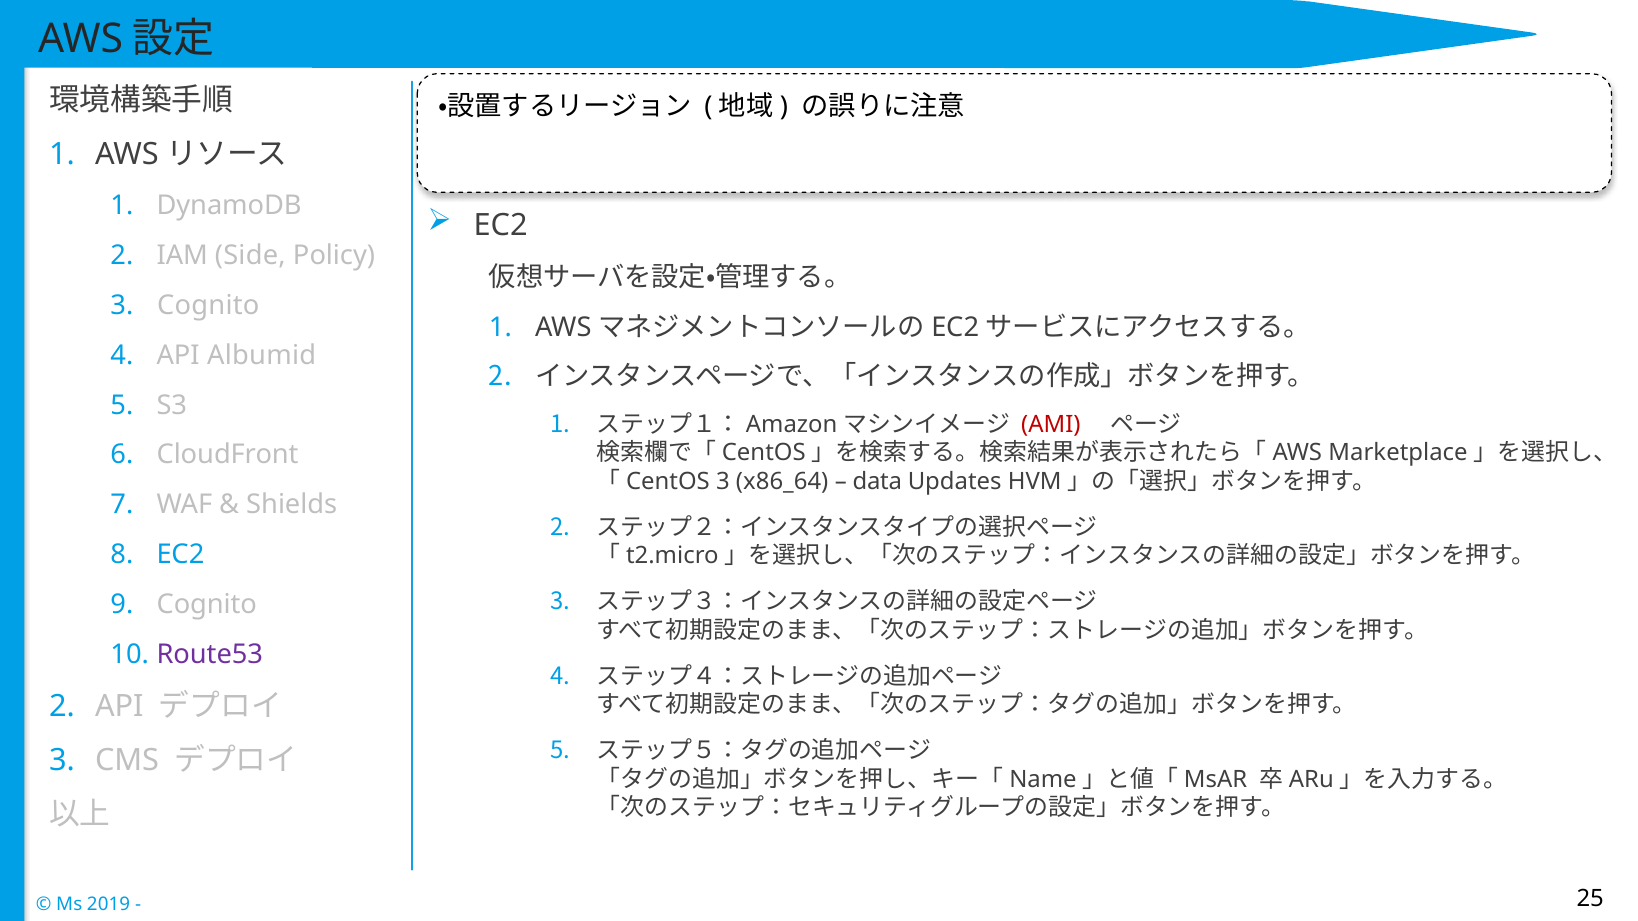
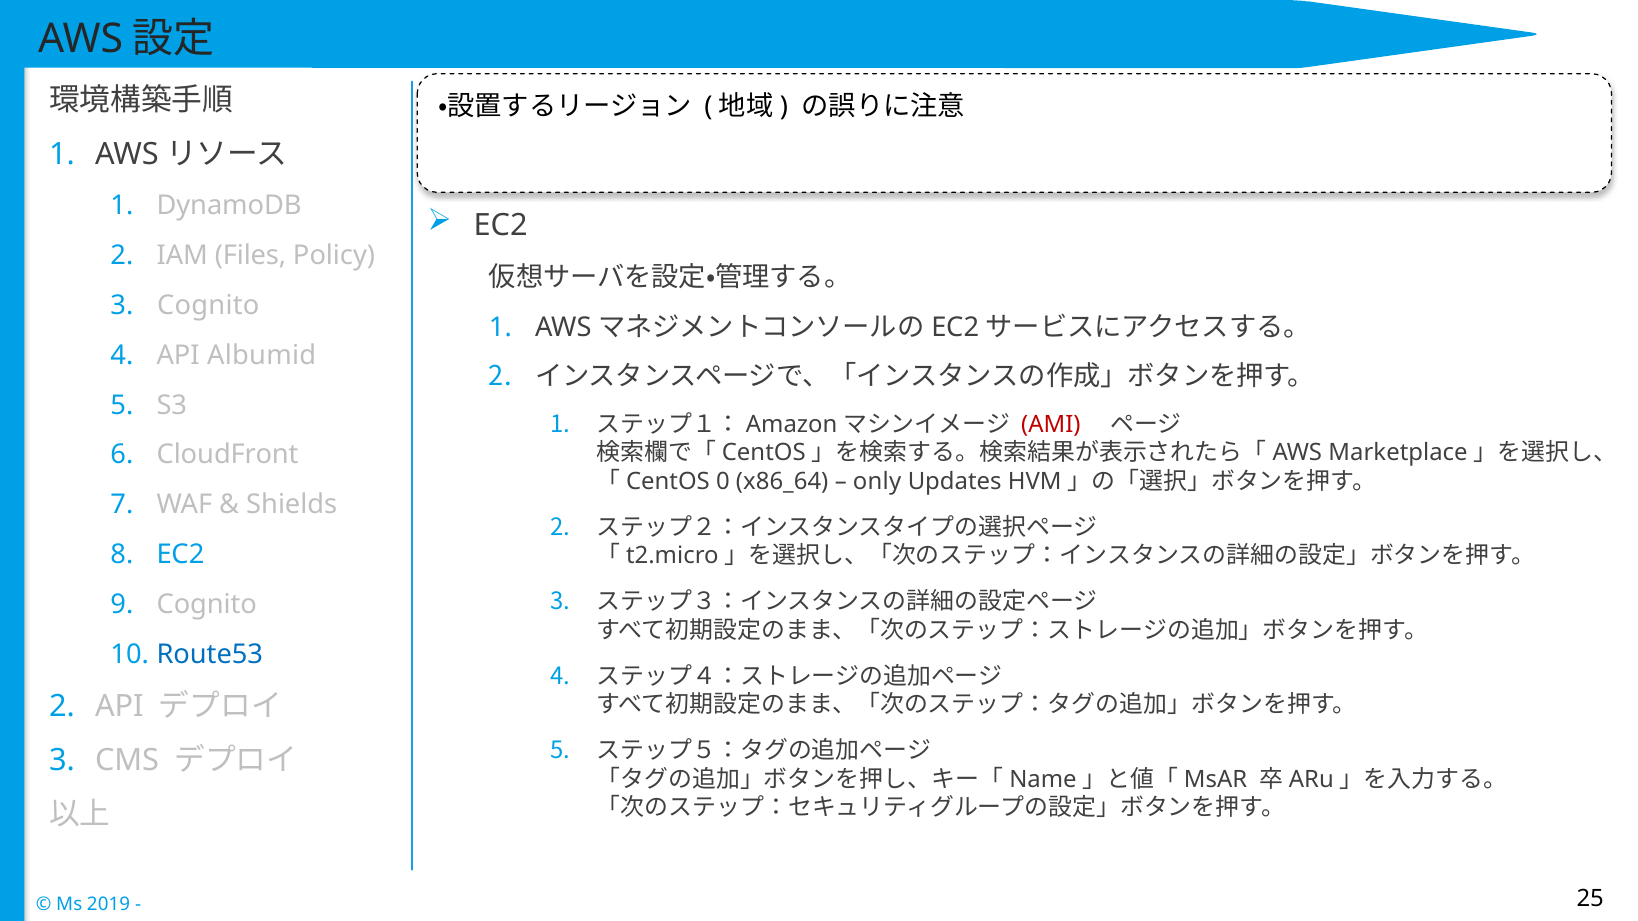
Side: Side -> Files
3 at (723, 482): 3 -> 0
data: data -> only
Route53 colour: purple -> blue
